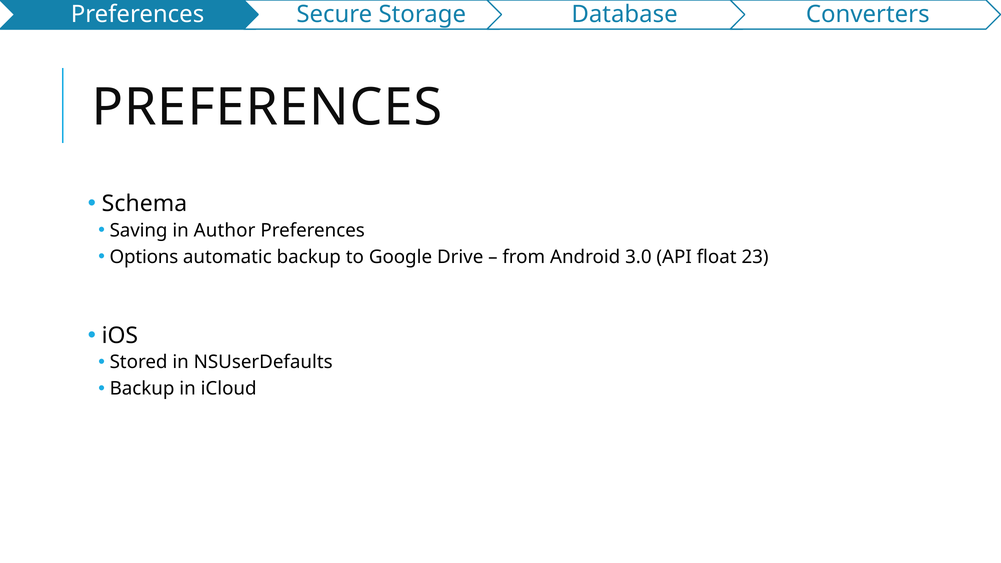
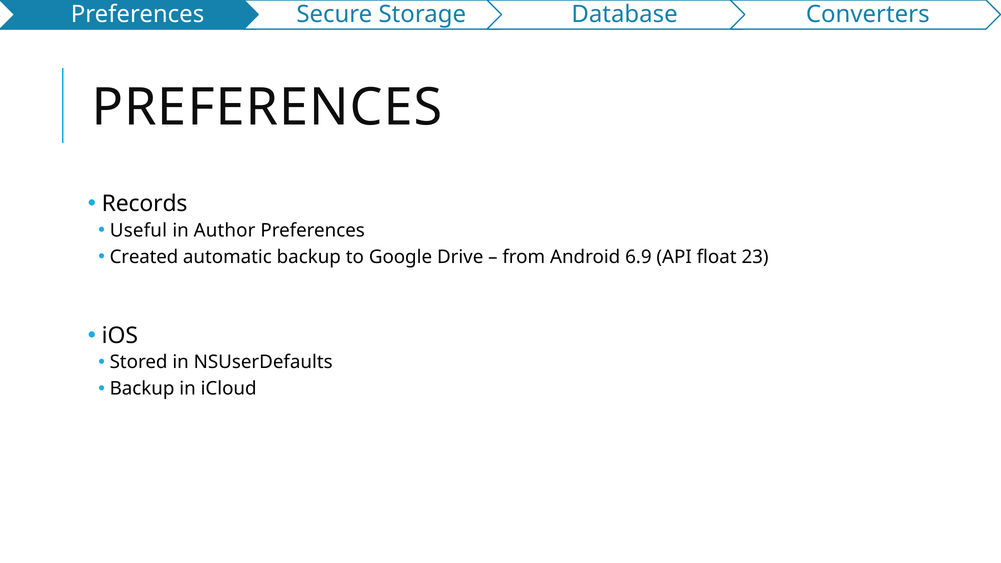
Schema: Schema -> Records
Saving: Saving -> Useful
Options: Options -> Created
3.0: 3.0 -> 6.9
